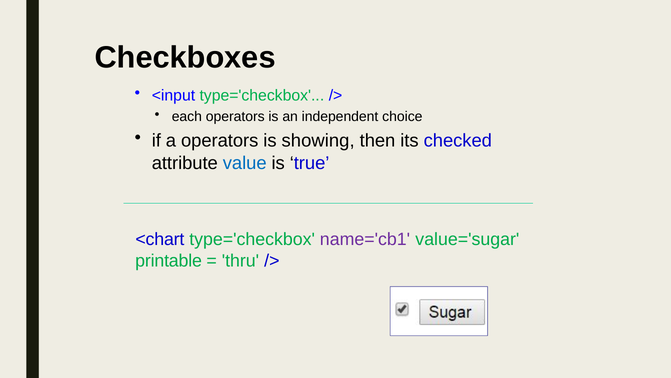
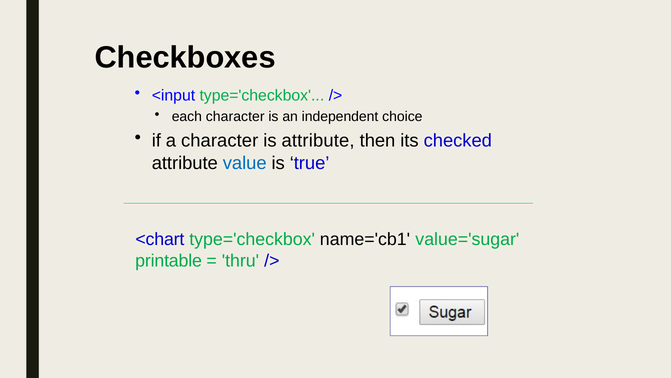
each operators: operators -> character
a operators: operators -> character
is showing: showing -> attribute
name='cb1 colour: purple -> black
